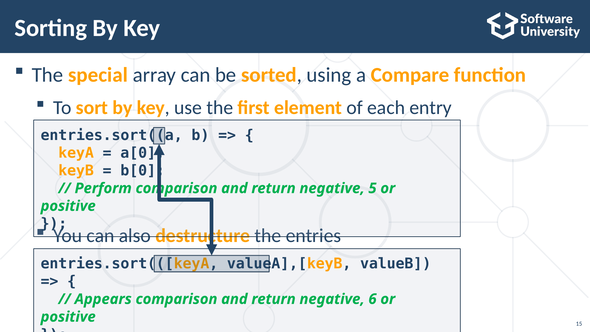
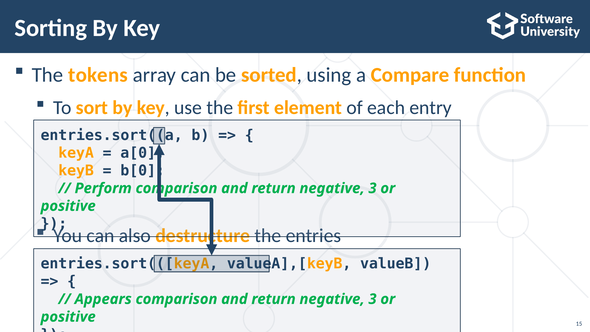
special: special -> tokens
5 at (372, 188): 5 -> 3
6 at (372, 299): 6 -> 3
